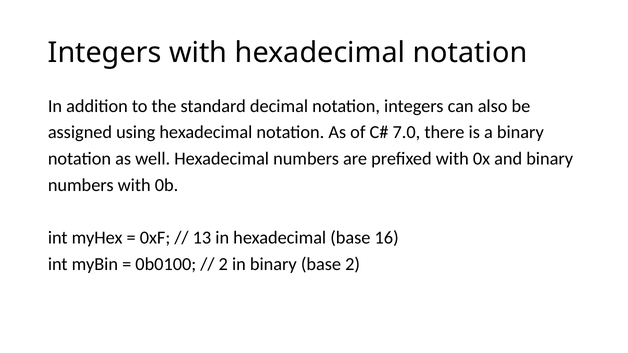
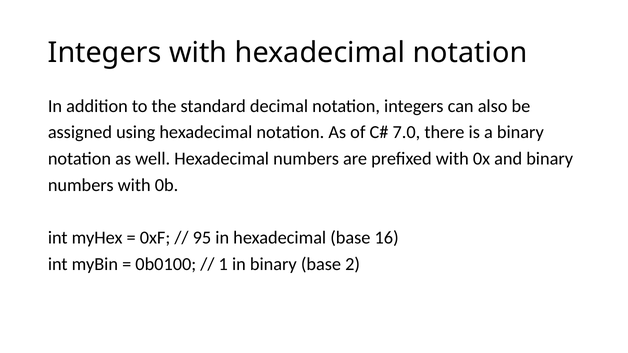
13: 13 -> 95
2 at (223, 264): 2 -> 1
